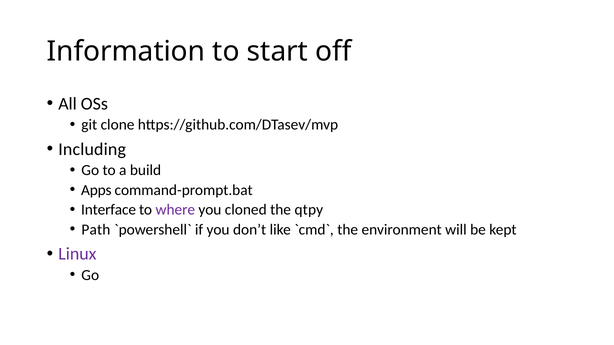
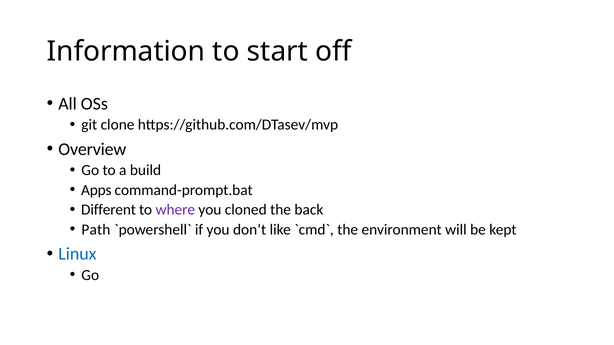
Including: Including -> Overview
Interface: Interface -> Different
qtpy: qtpy -> back
Linux colour: purple -> blue
